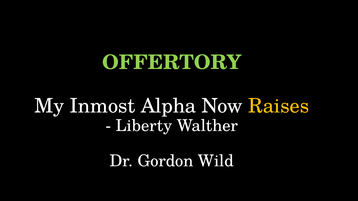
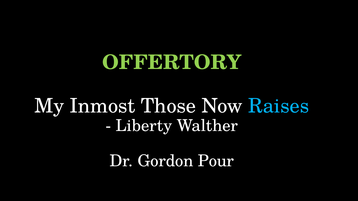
Alpha: Alpha -> Those
Raises colour: yellow -> light blue
Wild: Wild -> Pour
